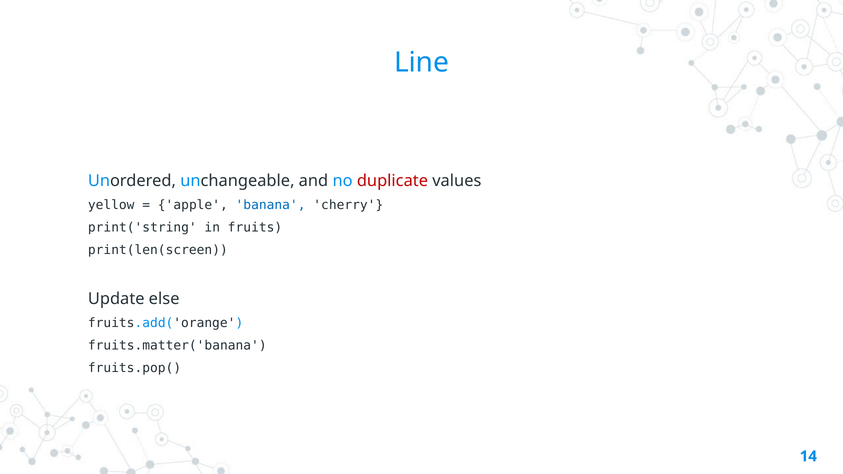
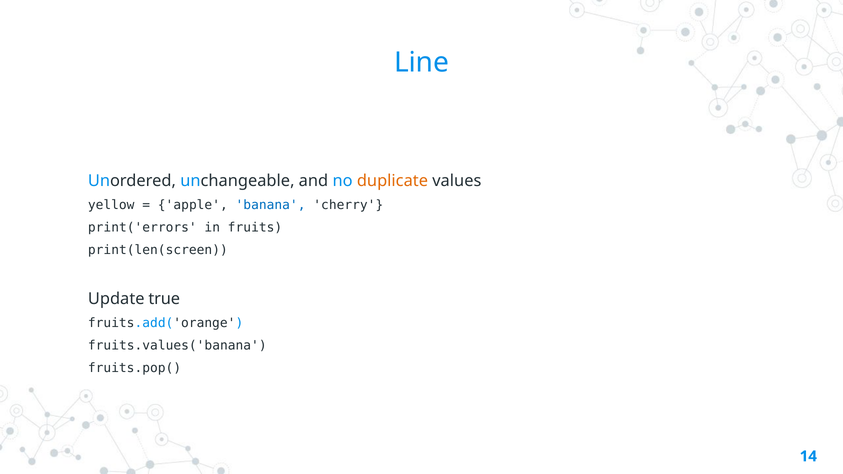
duplicate colour: red -> orange
print('string: print('string -> print('errors
else: else -> true
fruits.matter('banana: fruits.matter('banana -> fruits.values('banana
